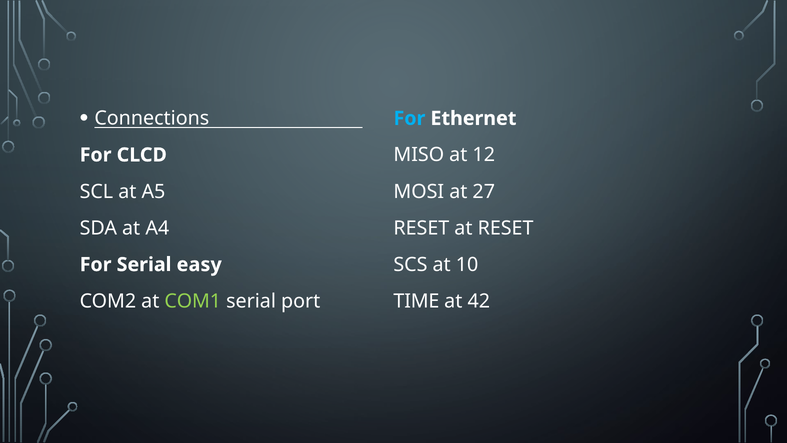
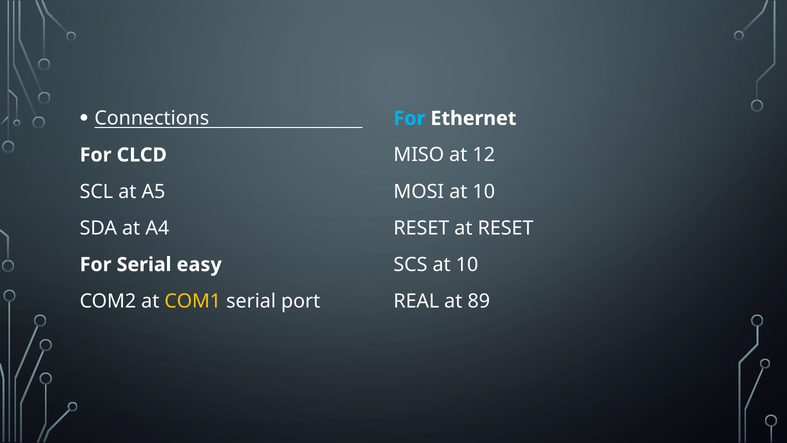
MOSI at 27: 27 -> 10
COM1 colour: light green -> yellow
TIME: TIME -> REAL
42: 42 -> 89
